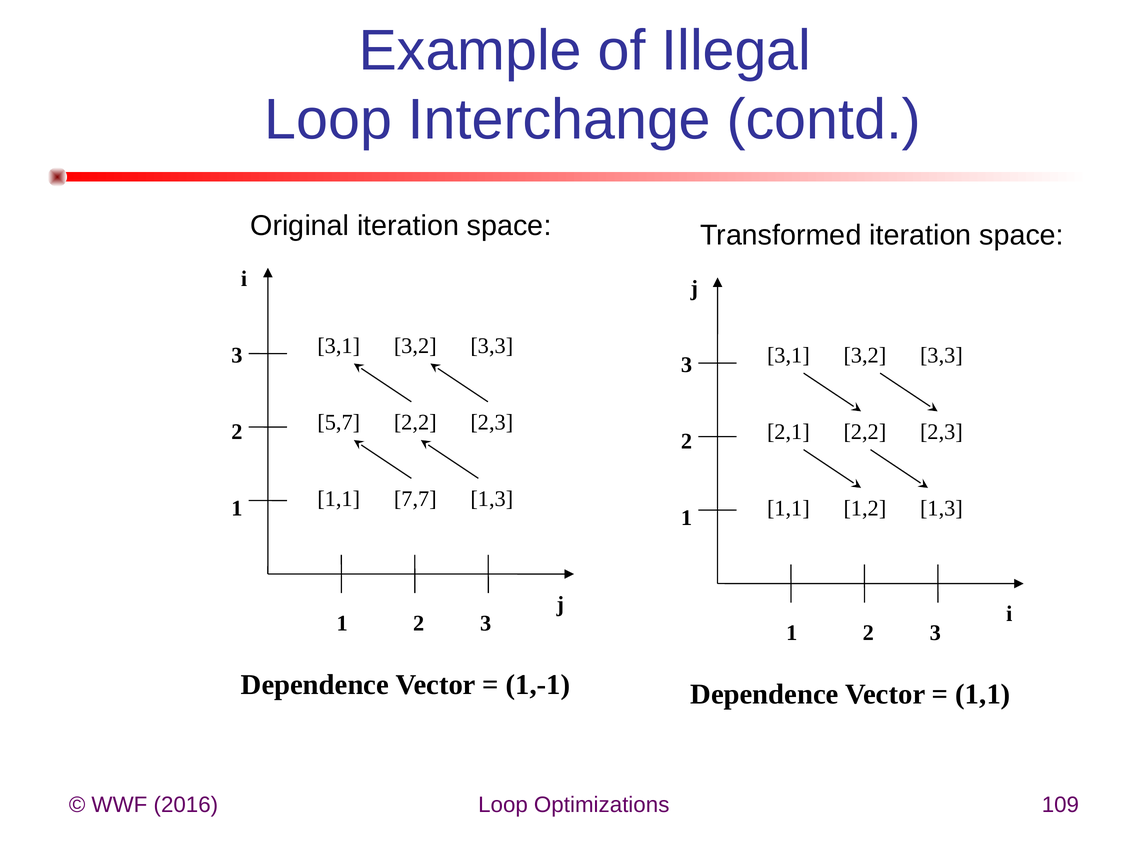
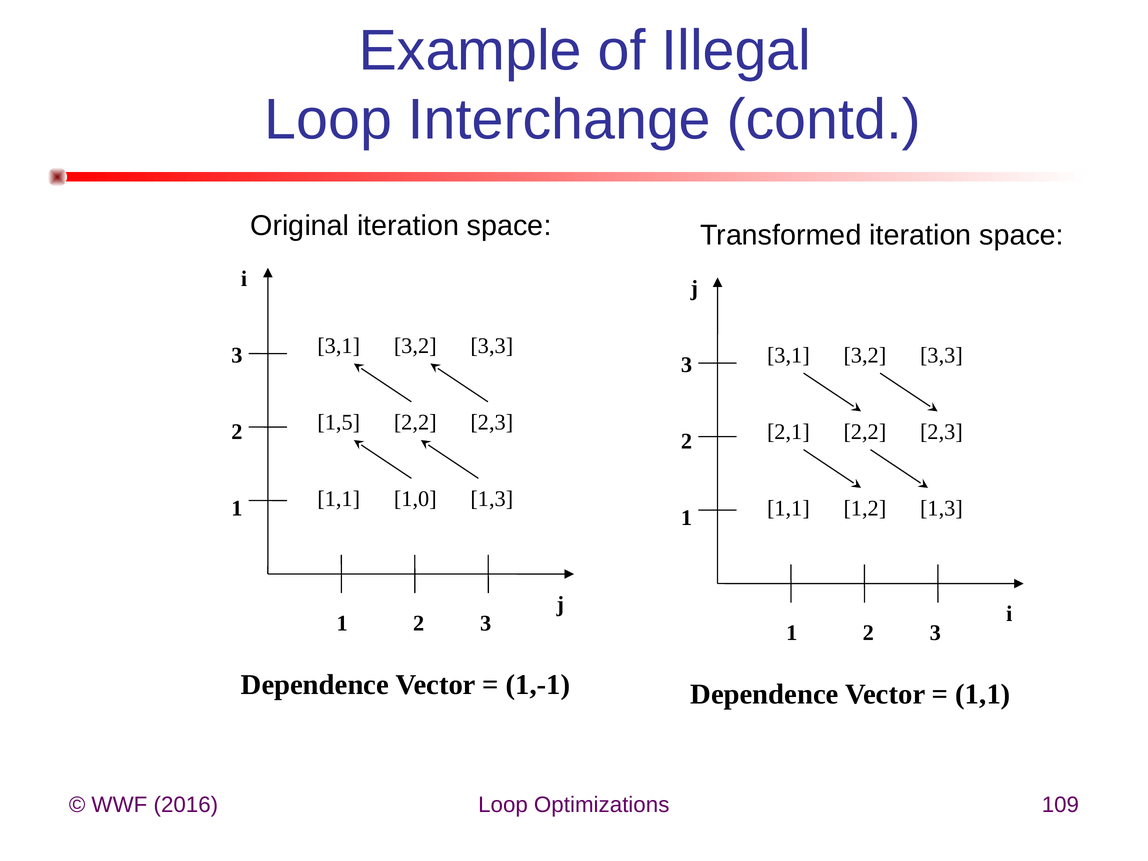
5,7: 5,7 -> 1,5
7,7: 7,7 -> 1,0
